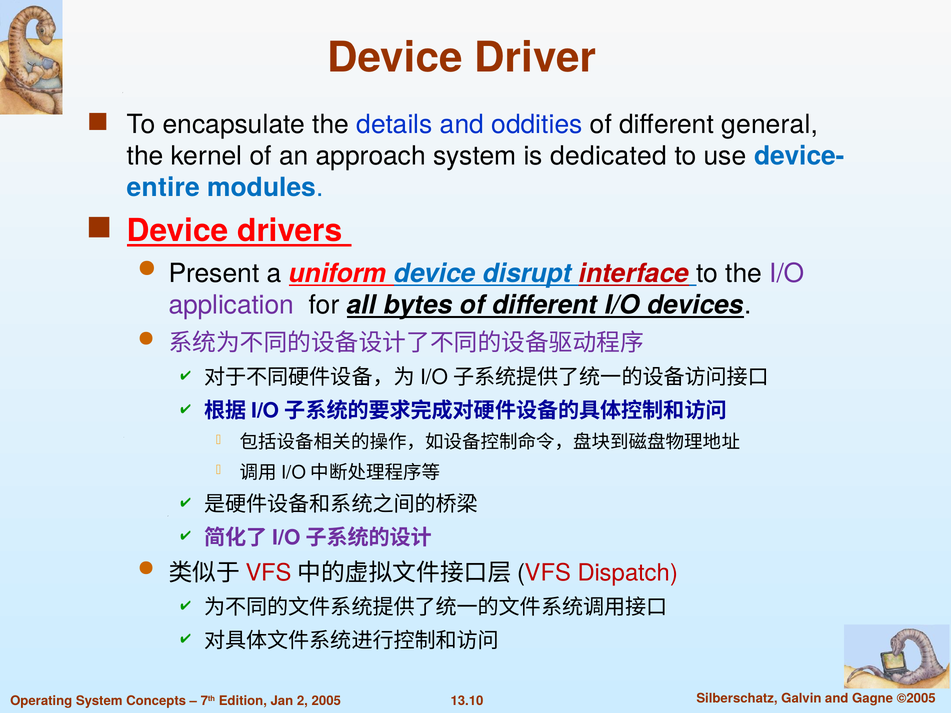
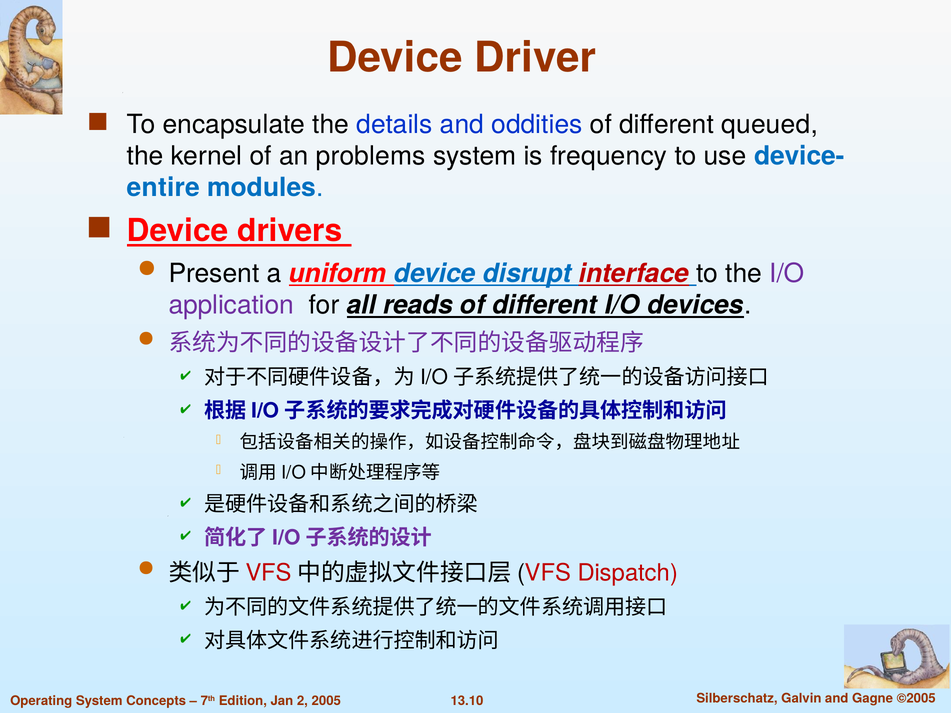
general: general -> queued
approach: approach -> problems
dedicated: dedicated -> frequency
bytes: bytes -> reads
